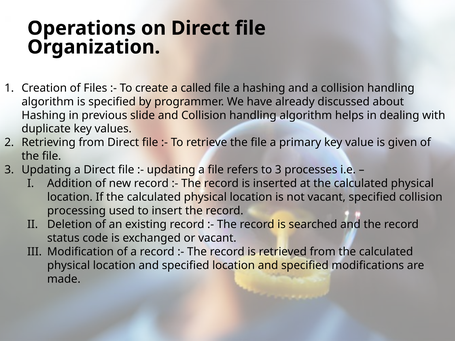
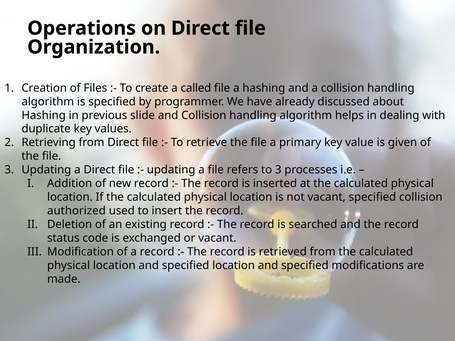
processing: processing -> authorized
